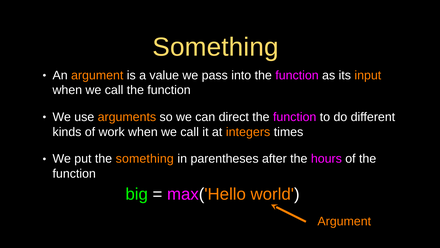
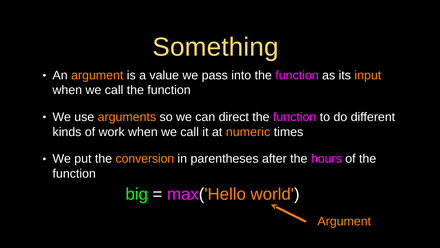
integers: integers -> numeric
the something: something -> conversion
